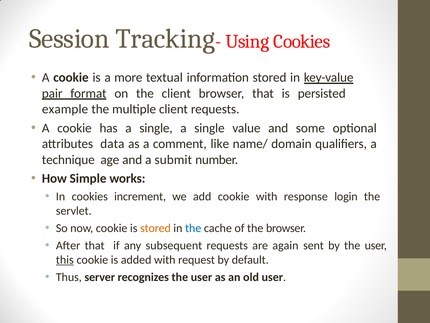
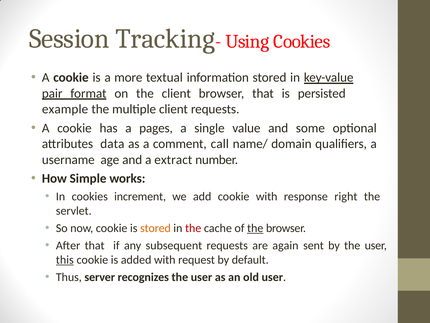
has a single: single -> pages
like: like -> call
technique: technique -> username
submit: submit -> extract
login: login -> right
the at (193, 228) colour: blue -> red
the at (255, 228) underline: none -> present
